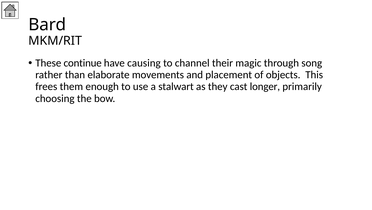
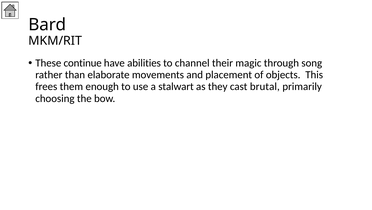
causing: causing -> abilities
longer: longer -> brutal
